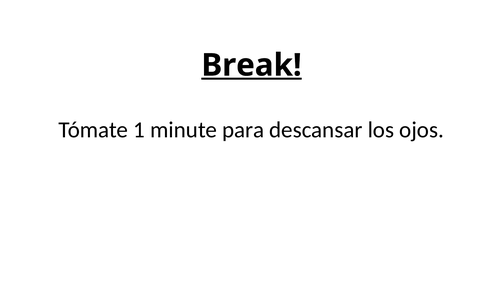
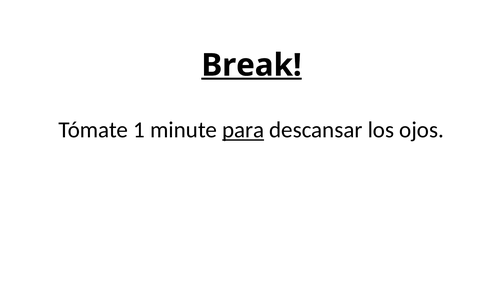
para underline: none -> present
